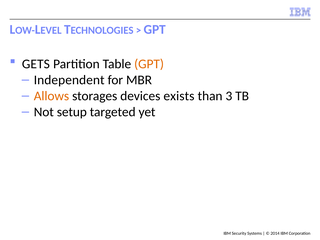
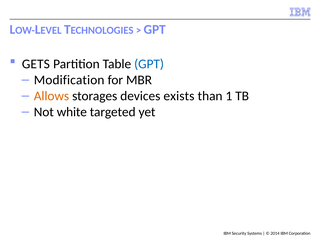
GPT at (149, 64) colour: orange -> blue
Independent: Independent -> Modification
3: 3 -> 1
setup: setup -> white
